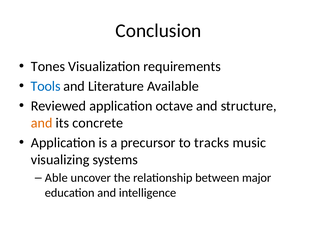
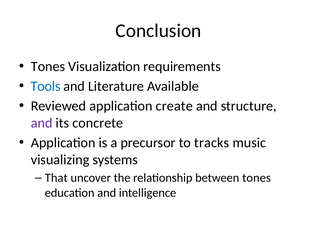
octave: octave -> create
and at (42, 123) colour: orange -> purple
Able: Able -> That
between major: major -> tones
